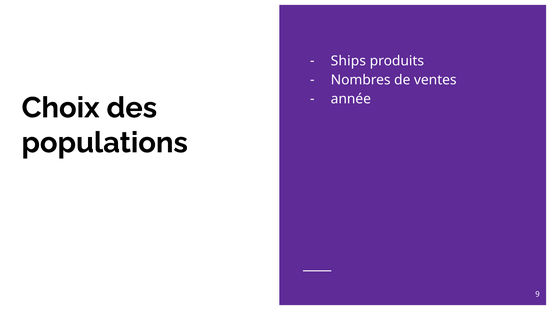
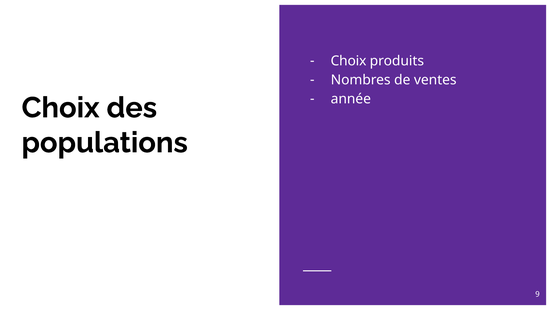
Ships at (348, 61): Ships -> Choix
